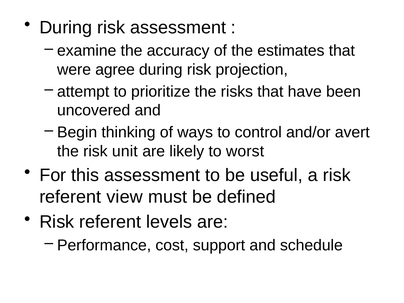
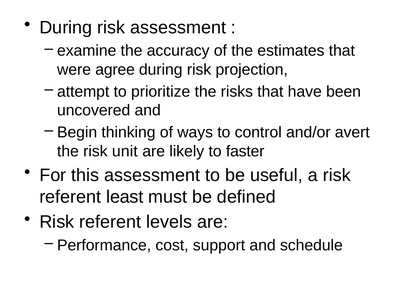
worst: worst -> faster
view: view -> least
